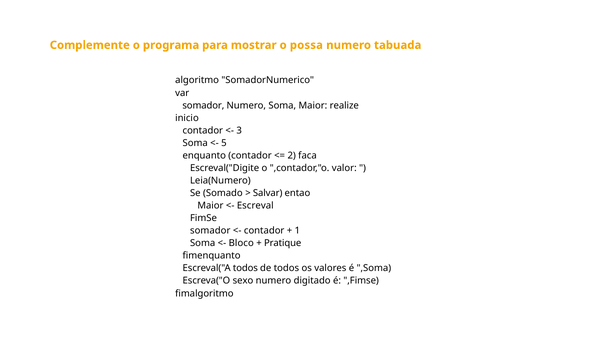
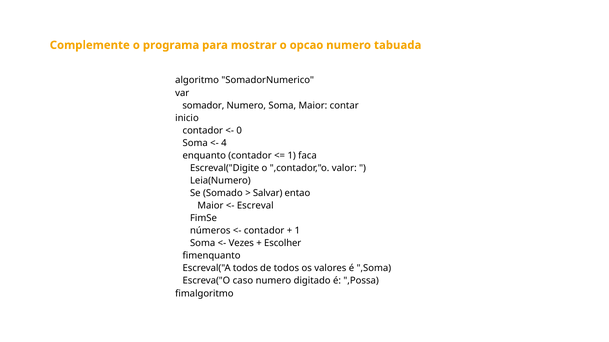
possa: possa -> opcao
realize: realize -> contar
3: 3 -> 0
5: 5 -> 4
2 at (292, 156): 2 -> 1
somador at (210, 231): somador -> números
Bloco: Bloco -> Vezes
Pratique: Pratique -> Escolher
sexo: sexo -> caso
,Fimse: ,Fimse -> ,Possa
